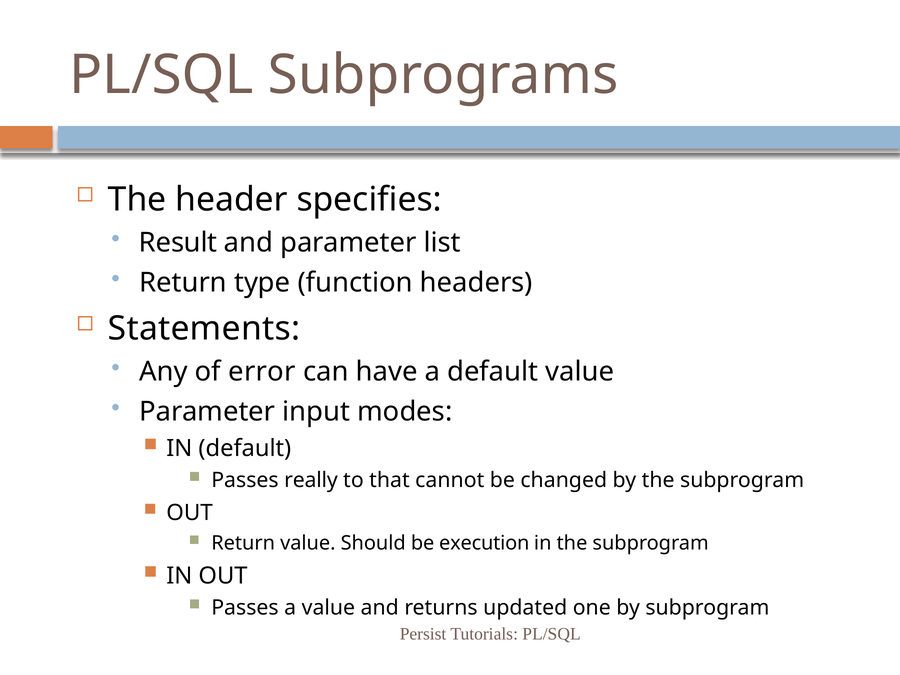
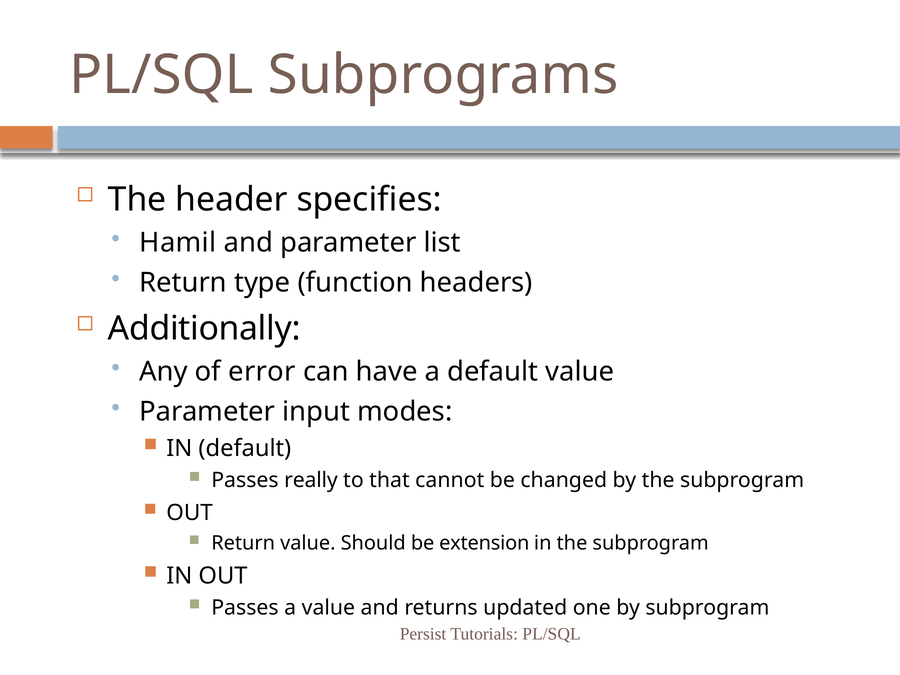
Result: Result -> Hamil
Statements: Statements -> Additionally
execution: execution -> extension
